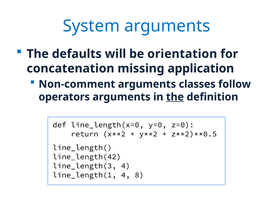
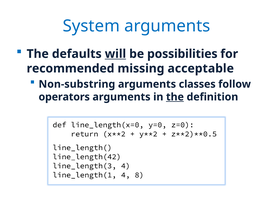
will underline: none -> present
orientation: orientation -> possibilities
concatenation: concatenation -> recommended
application: application -> acceptable
Non-comment: Non-comment -> Non-substring
